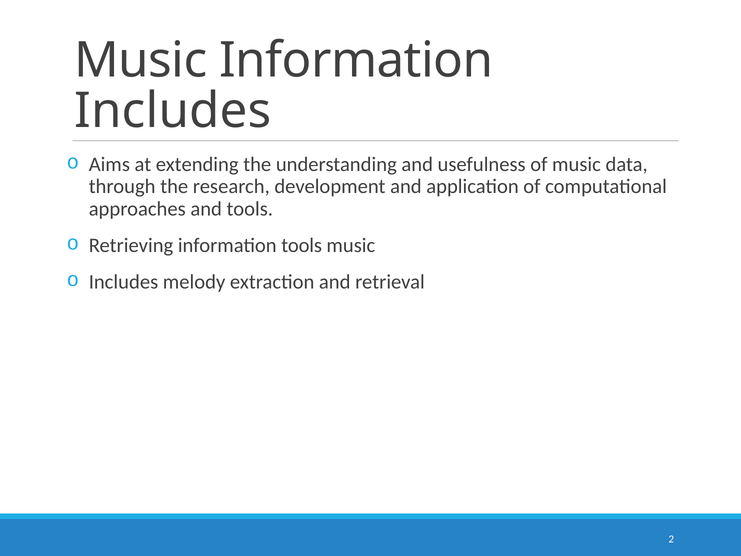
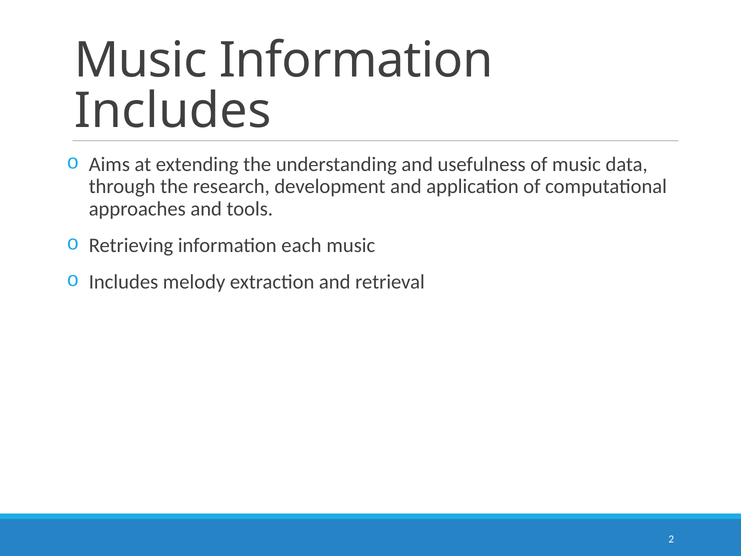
information tools: tools -> each
